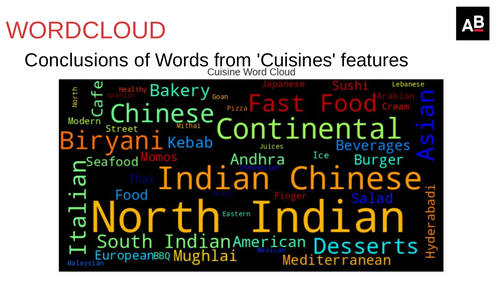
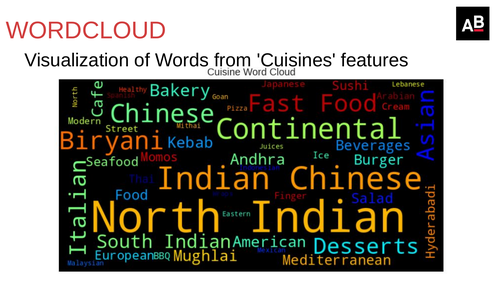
Conclusions: Conclusions -> Visualization
